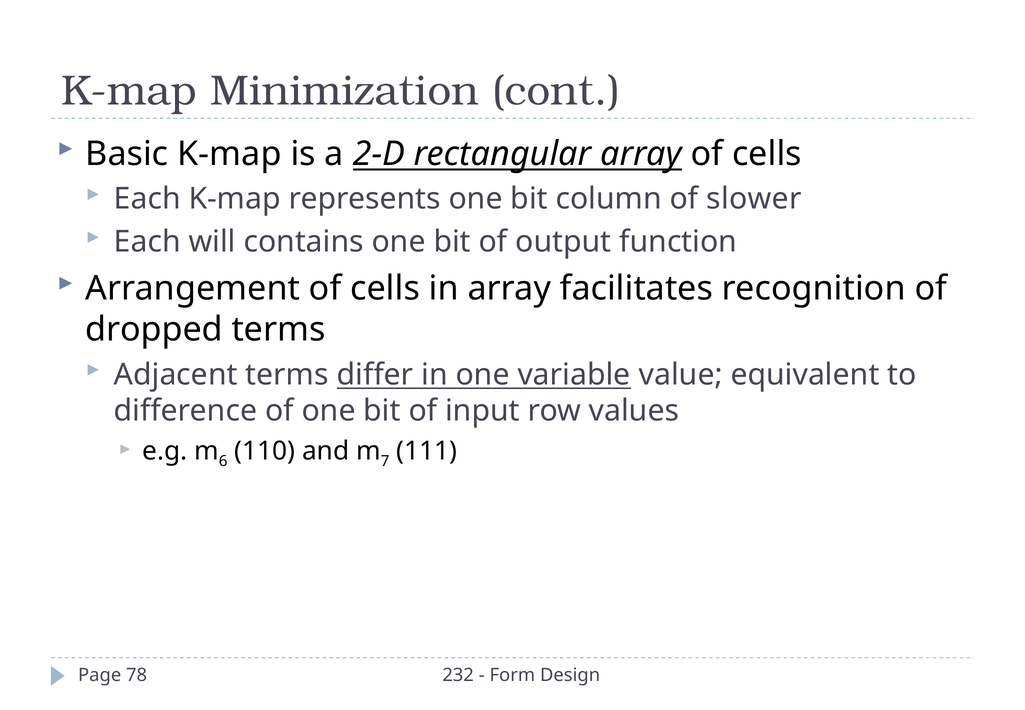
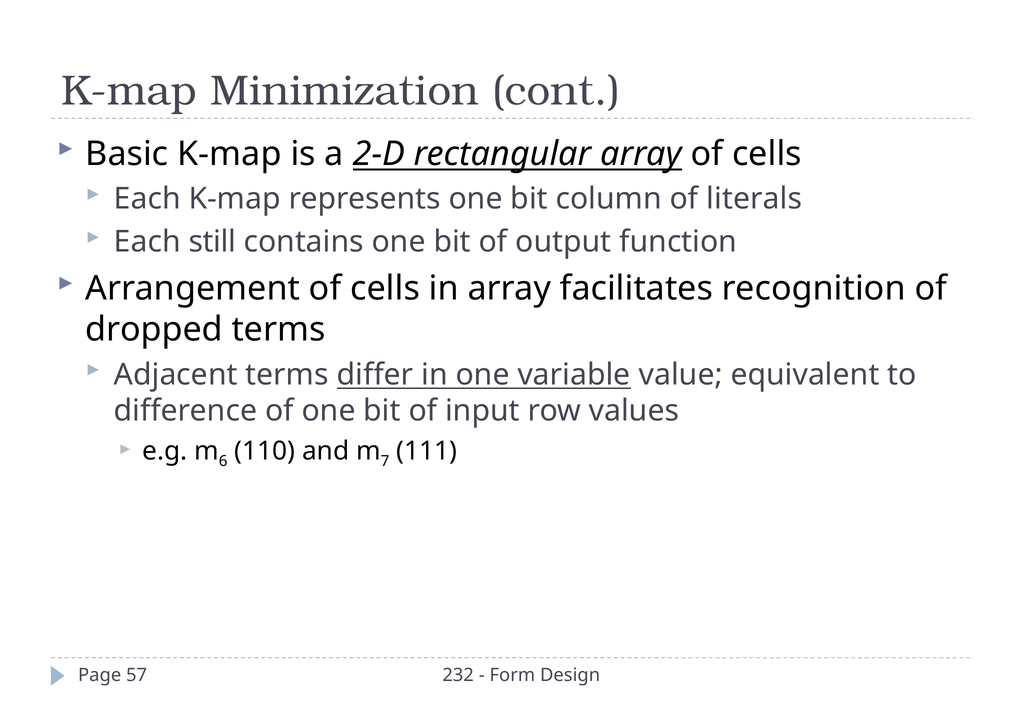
slower: slower -> literals
will: will -> still
78: 78 -> 57
